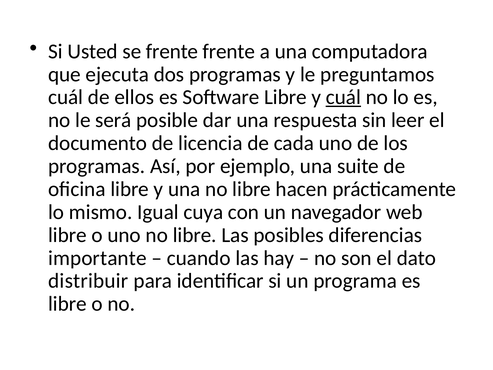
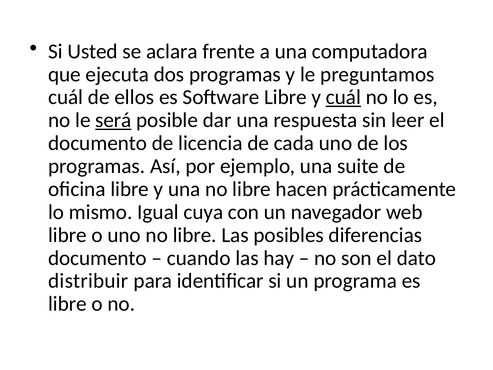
se frente: frente -> aclara
será underline: none -> present
importante at (97, 258): importante -> documento
